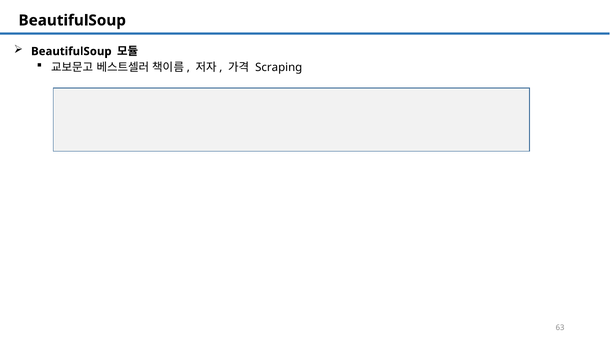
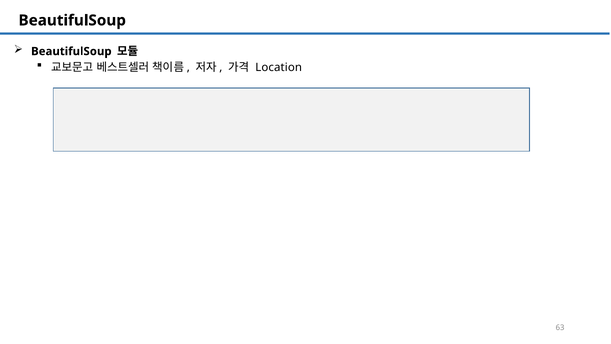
Scraping: Scraping -> Location
